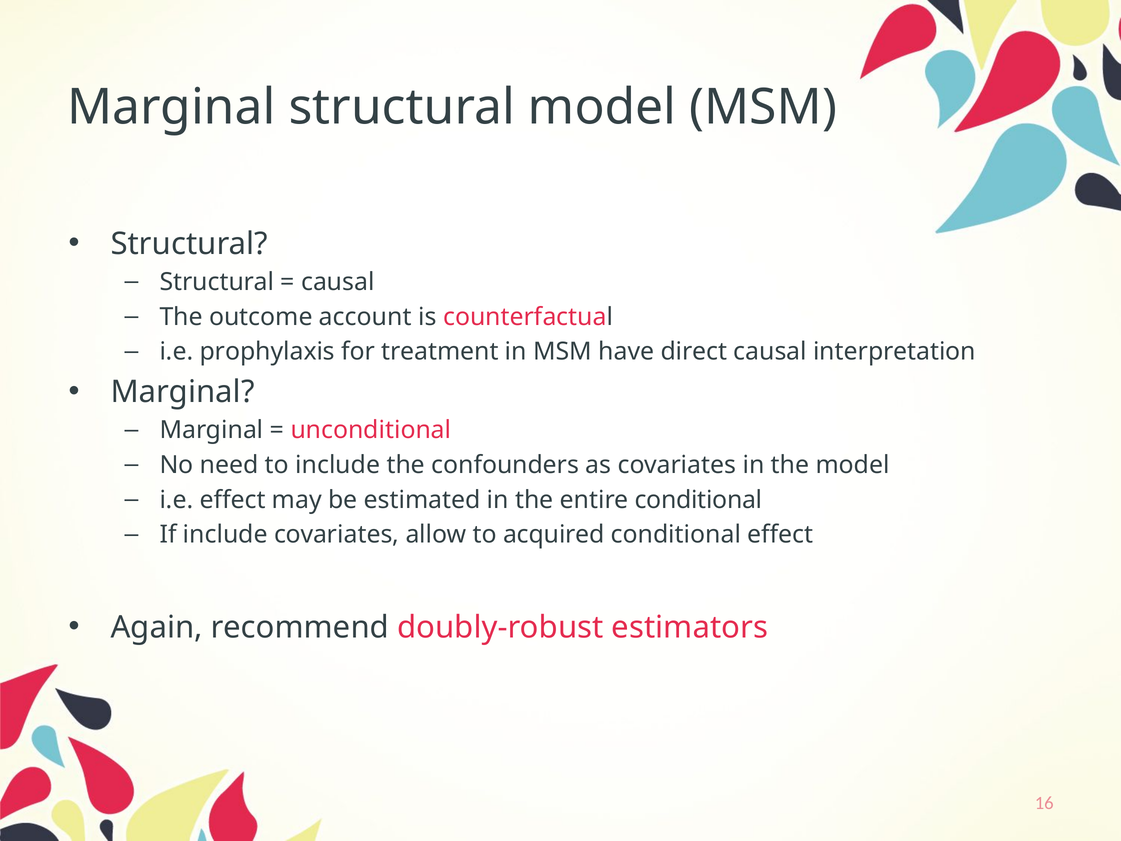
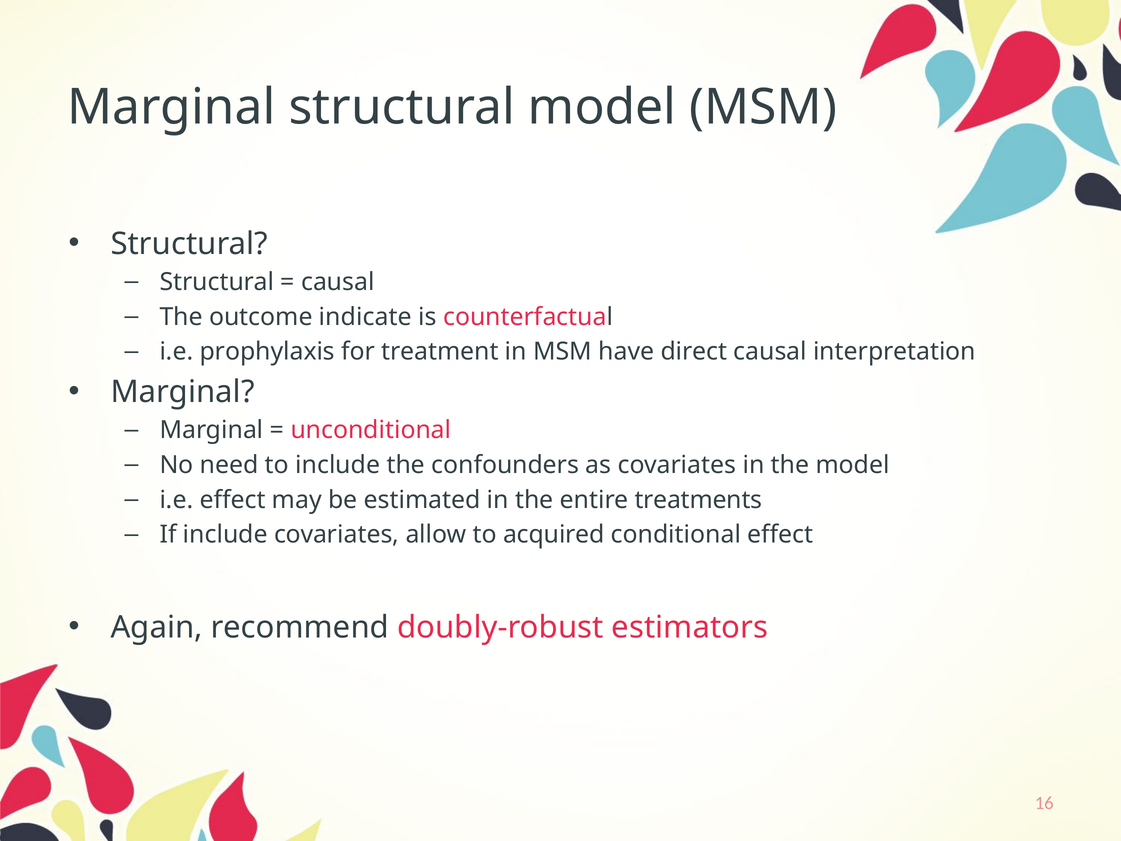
account: account -> indicate
entire conditional: conditional -> treatments
